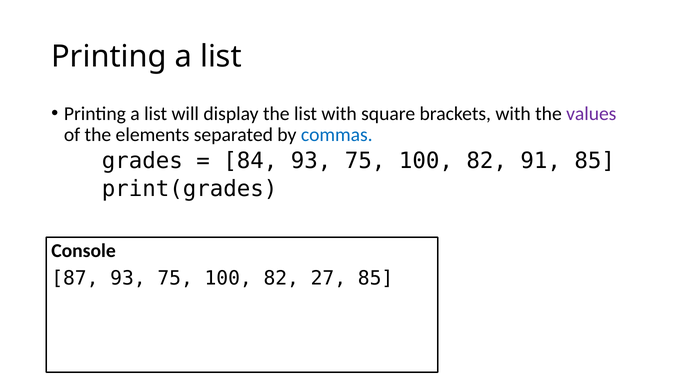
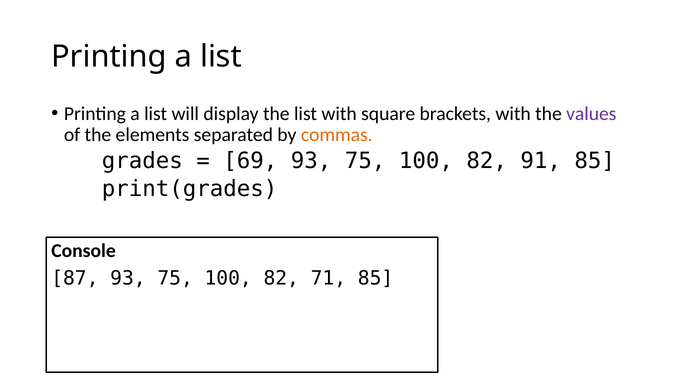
commas colour: blue -> orange
84: 84 -> 69
27: 27 -> 71
